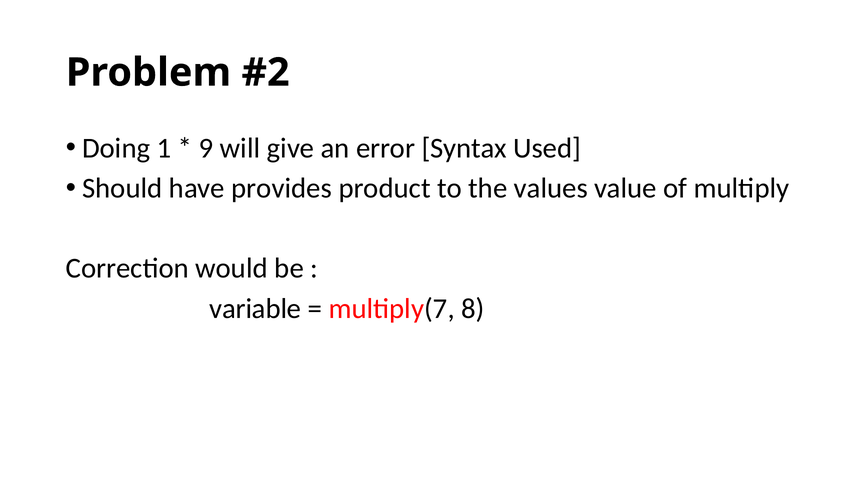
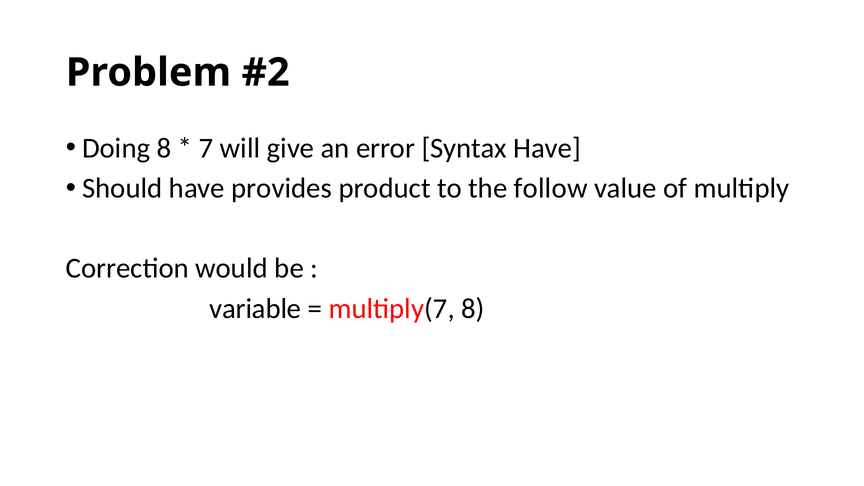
Doing 1: 1 -> 8
9: 9 -> 7
Syntax Used: Used -> Have
values: values -> follow
